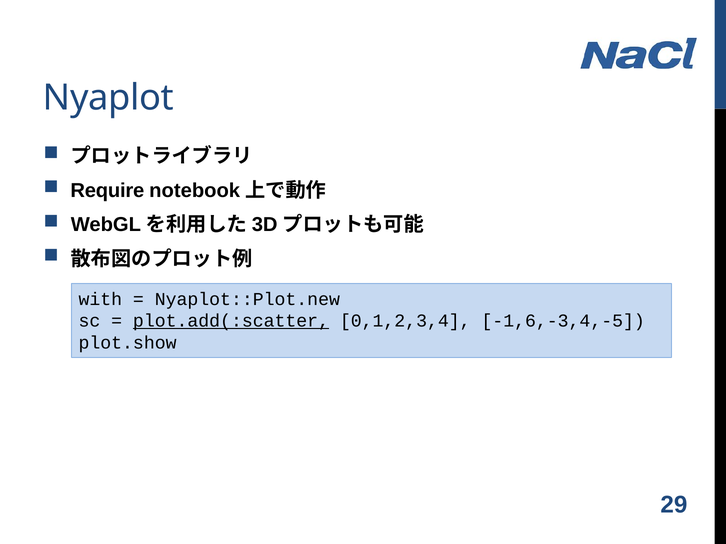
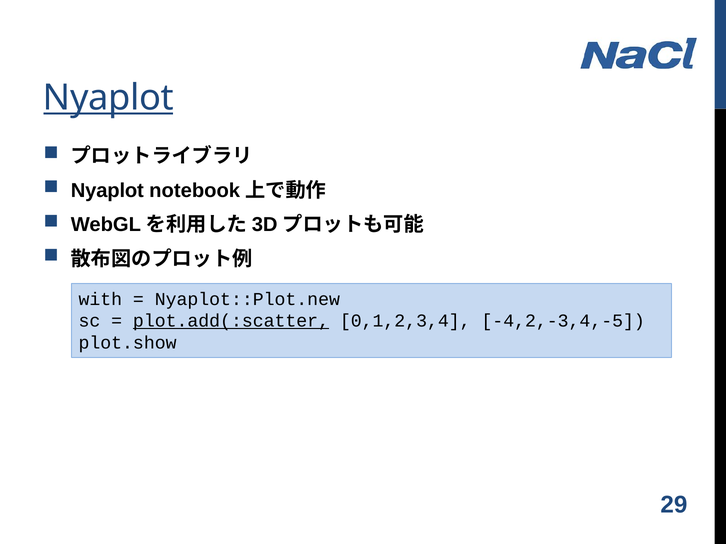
Nyaplot at (109, 98) underline: none -> present
Require at (107, 191): Require -> Nyaplot
-1,6,-3,4,-5: -1,6,-3,4,-5 -> -4,2,-3,4,-5
